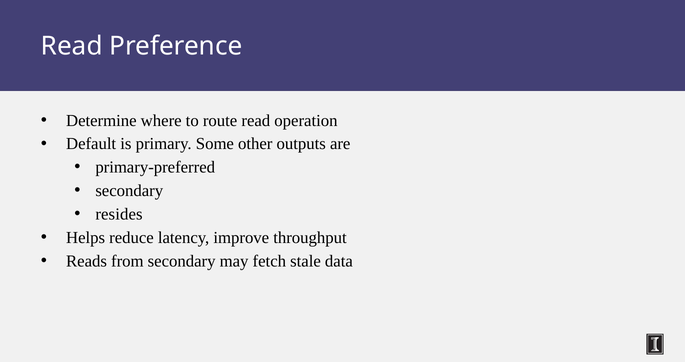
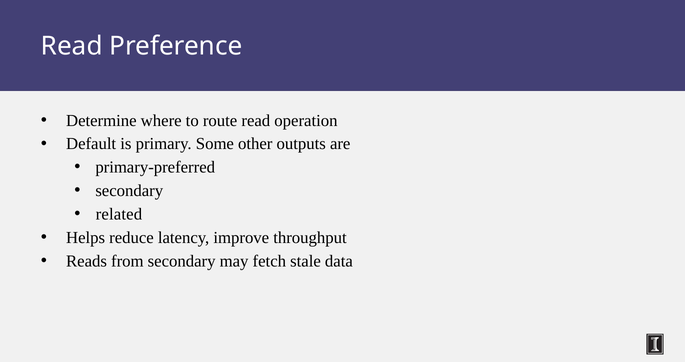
resides: resides -> related
